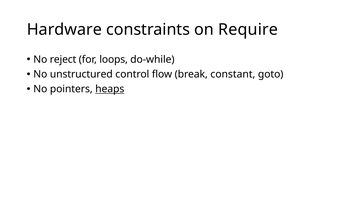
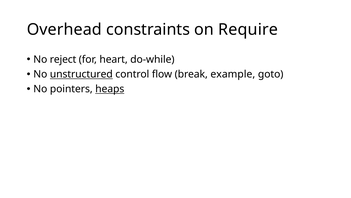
Hardware: Hardware -> Overhead
loops: loops -> heart
unstructured underline: none -> present
constant: constant -> example
